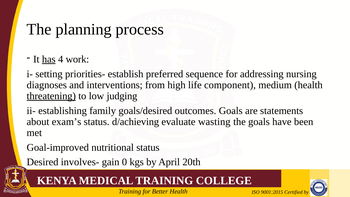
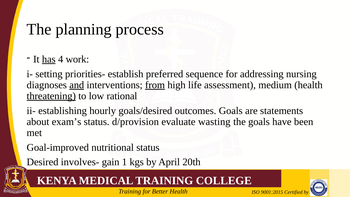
and underline: none -> present
from underline: none -> present
component: component -> assessment
judging: judging -> rational
family: family -> hourly
d/achieving: d/achieving -> d/provision
0: 0 -> 1
